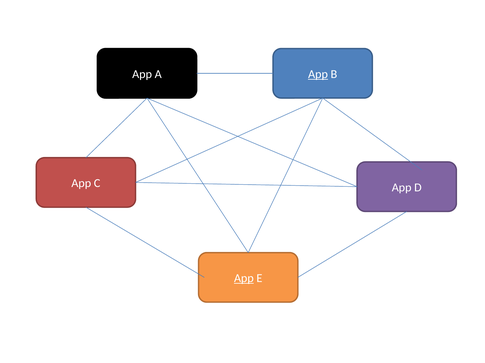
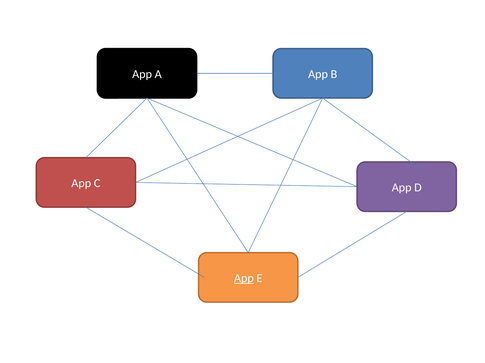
App at (318, 74) underline: present -> none
